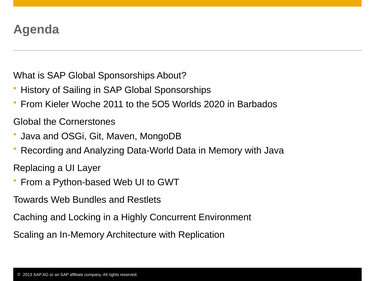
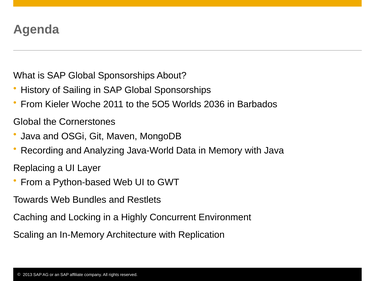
2020: 2020 -> 2036
Data-World: Data-World -> Java-World
